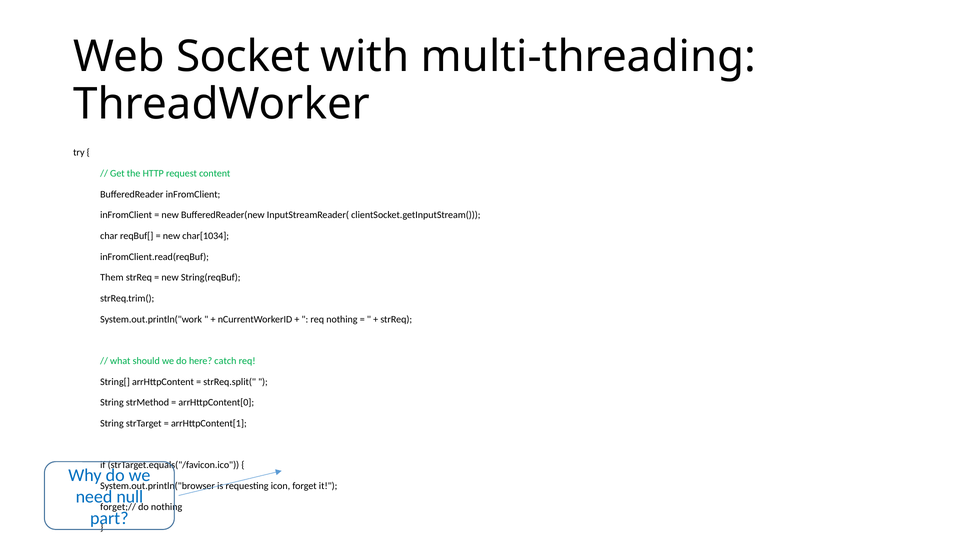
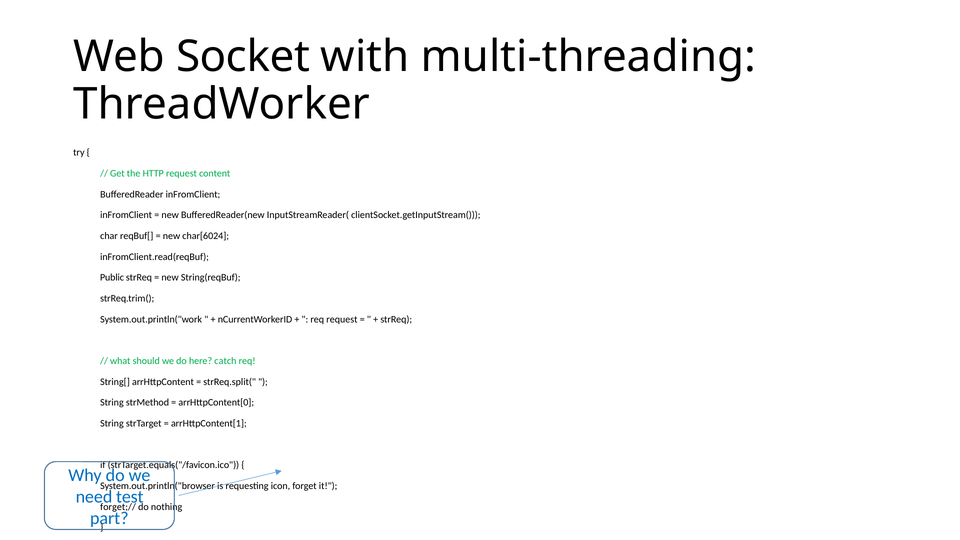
char[1034: char[1034 -> char[6024
Them: Them -> Public
req nothing: nothing -> request
null: null -> test
